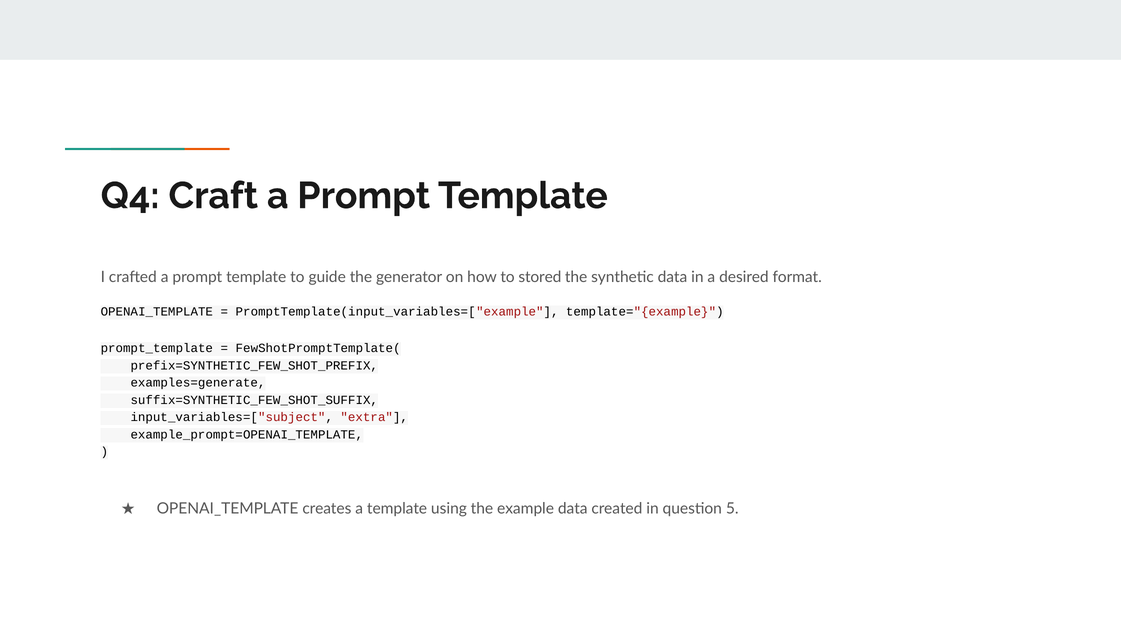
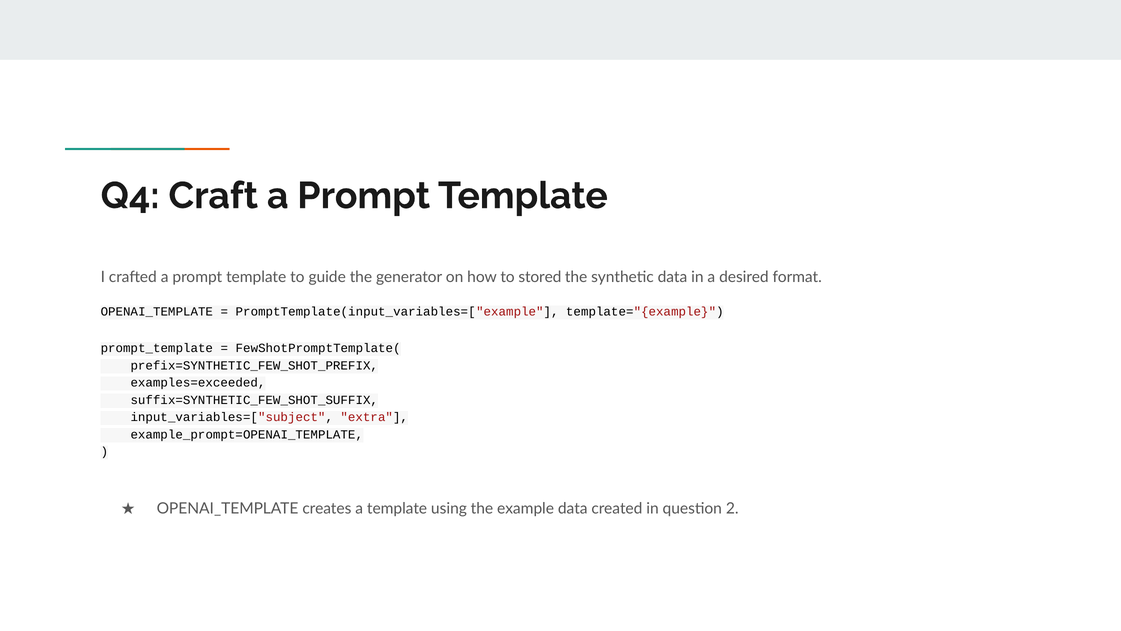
examples=generate: examples=generate -> examples=exceeded
5: 5 -> 2
